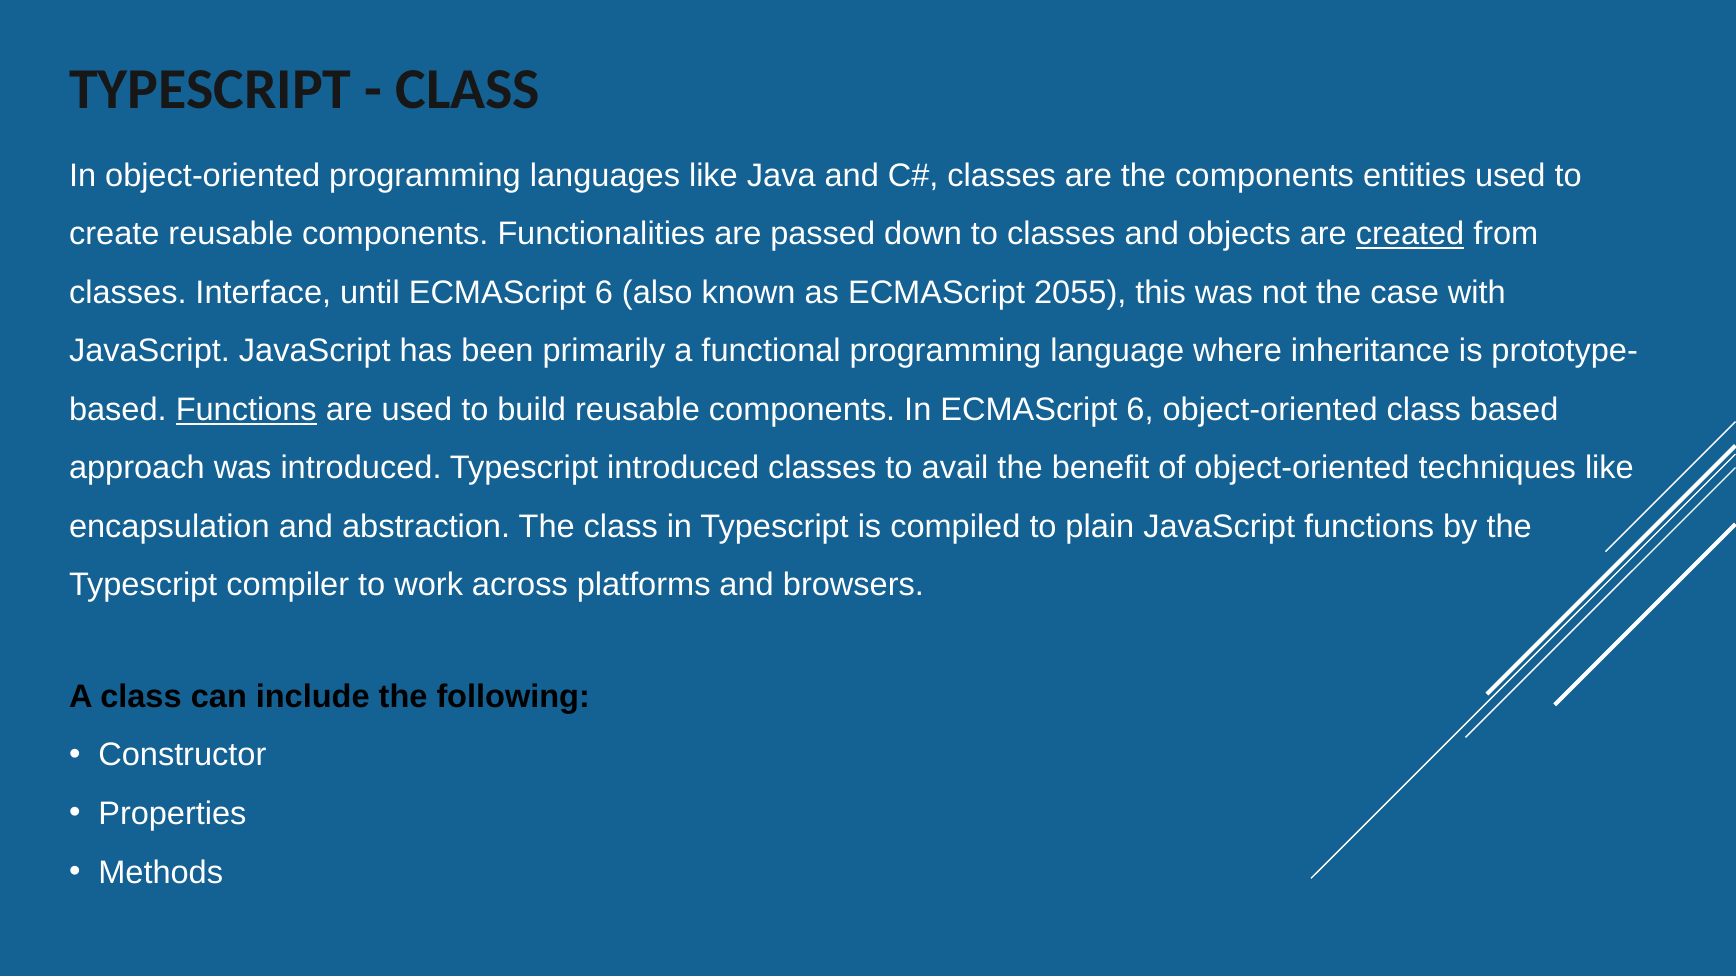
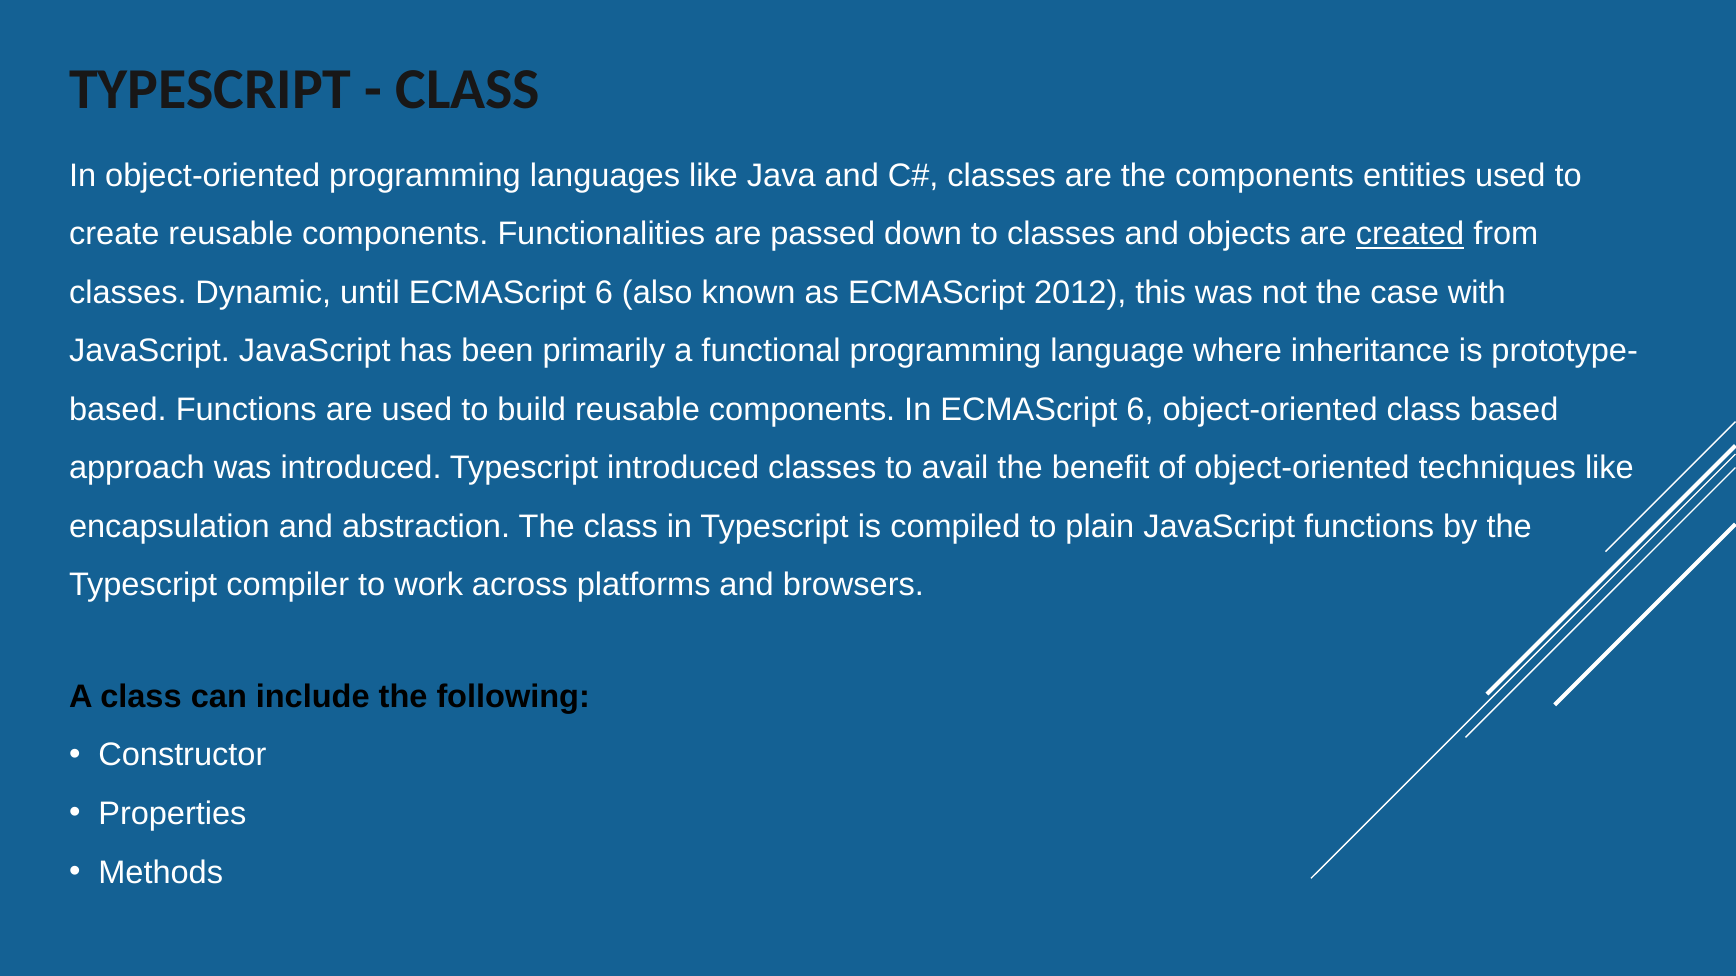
Interface: Interface -> Dynamic
2055: 2055 -> 2012
Functions at (246, 410) underline: present -> none
